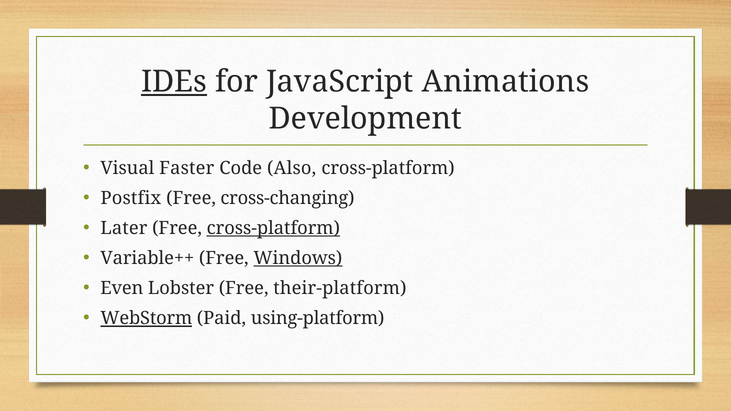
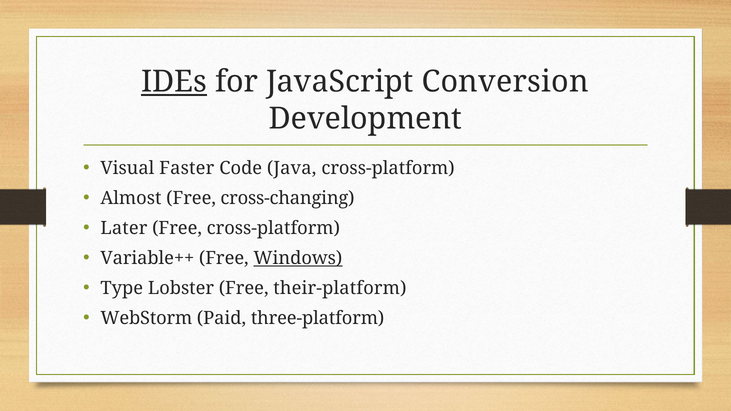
Animations: Animations -> Conversion
Also: Also -> Java
Postfix: Postfix -> Almost
cross-platform at (273, 228) underline: present -> none
Even: Even -> Type
WebStorm underline: present -> none
using-platform: using-platform -> three-platform
